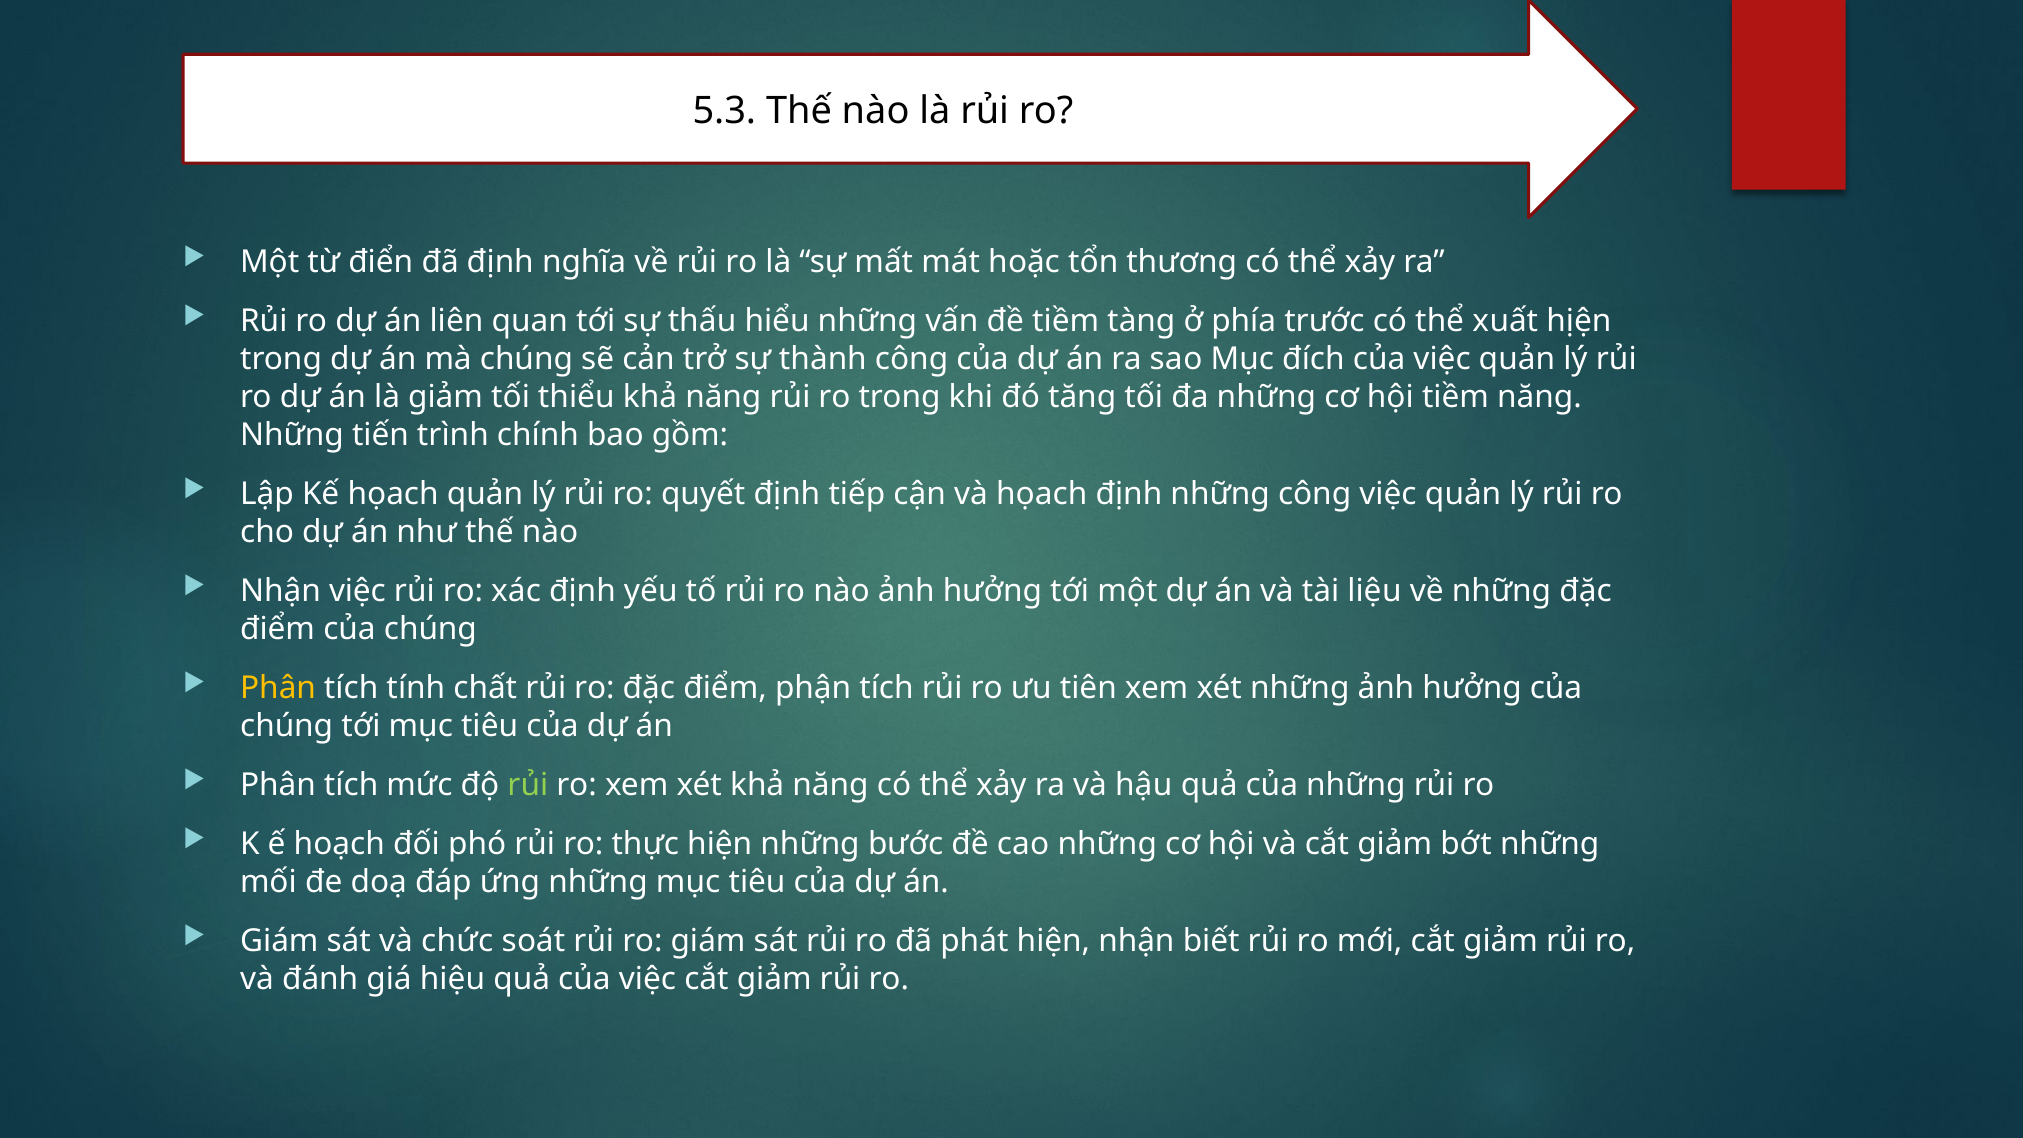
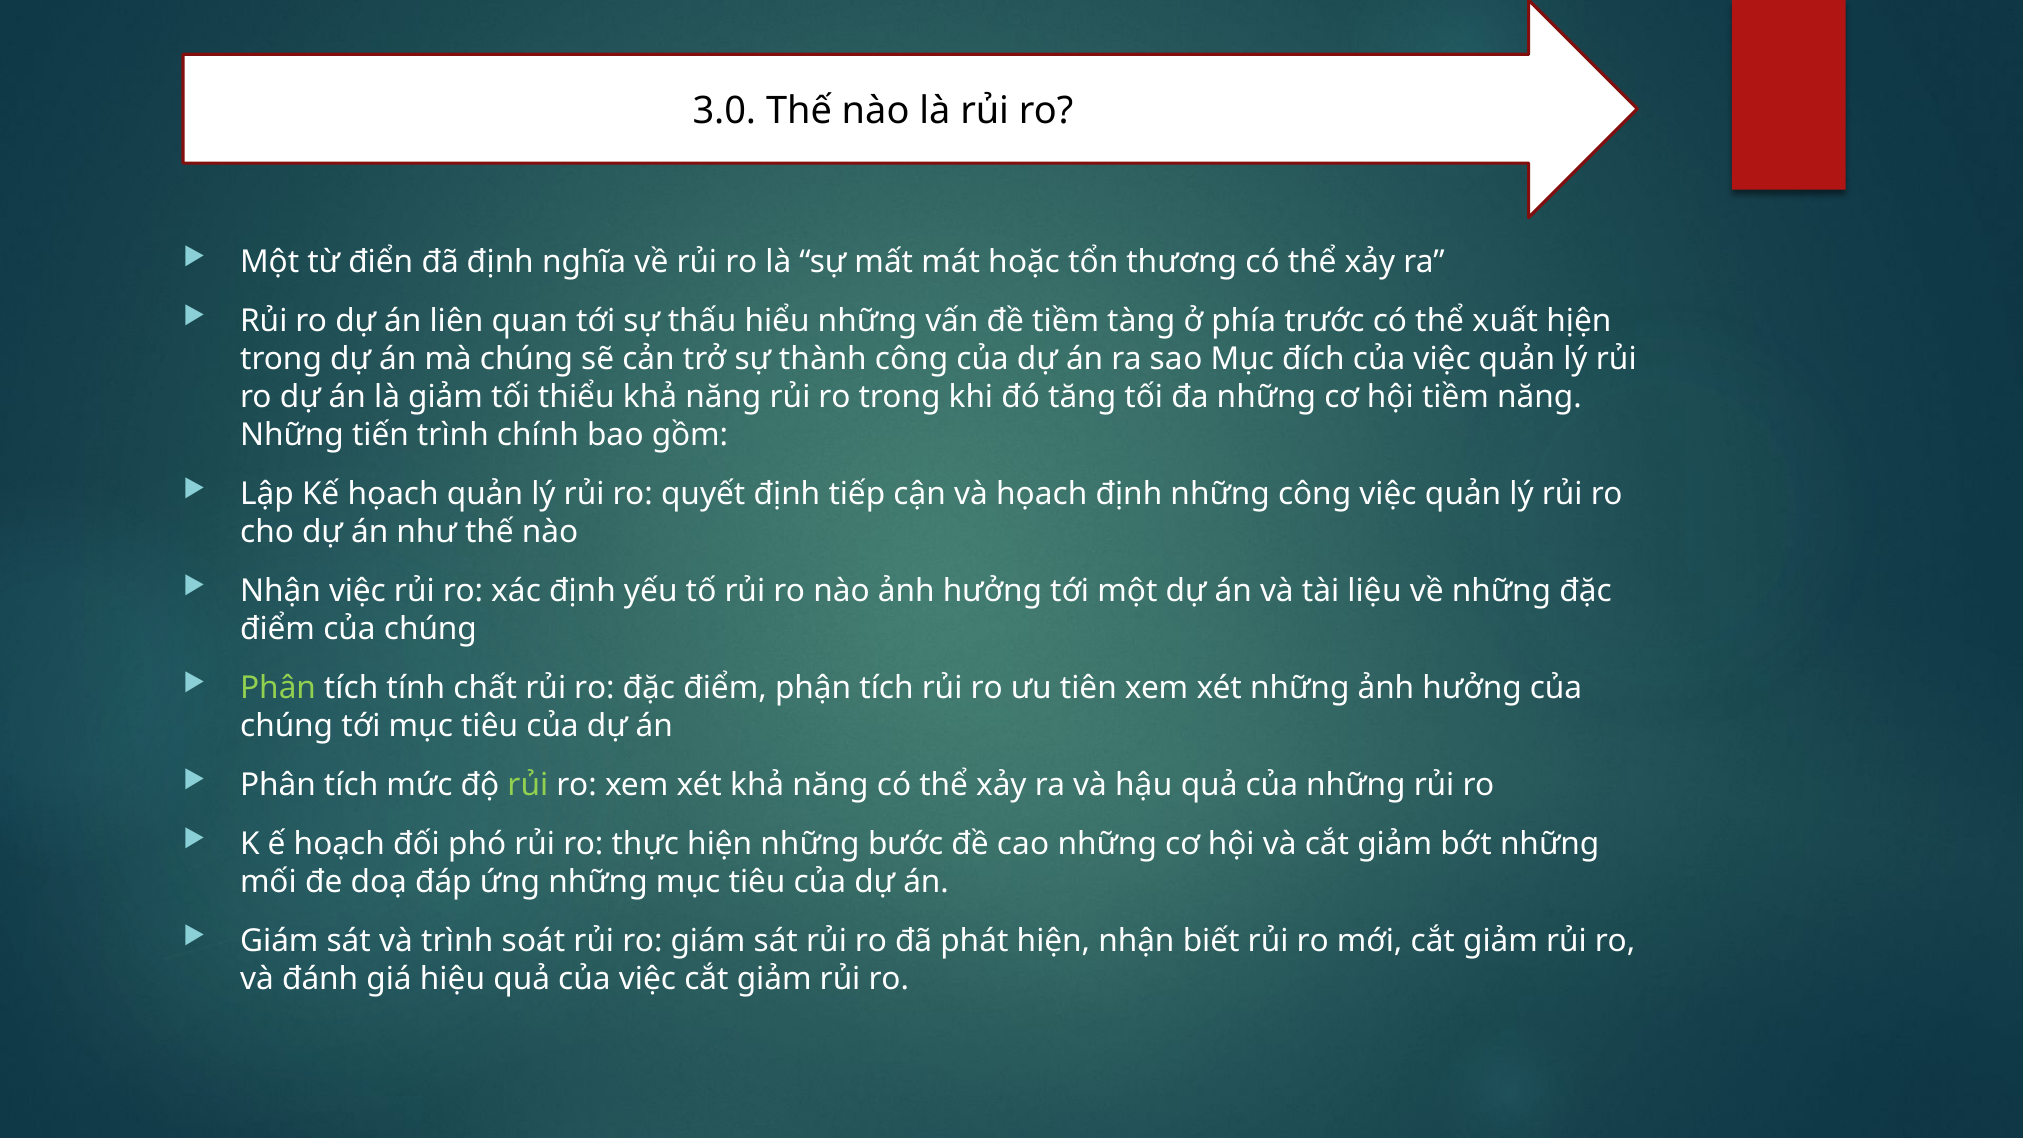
5.3: 5.3 -> 3.0
Phân at (278, 688) colour: yellow -> light green
và chức: chức -> trình
